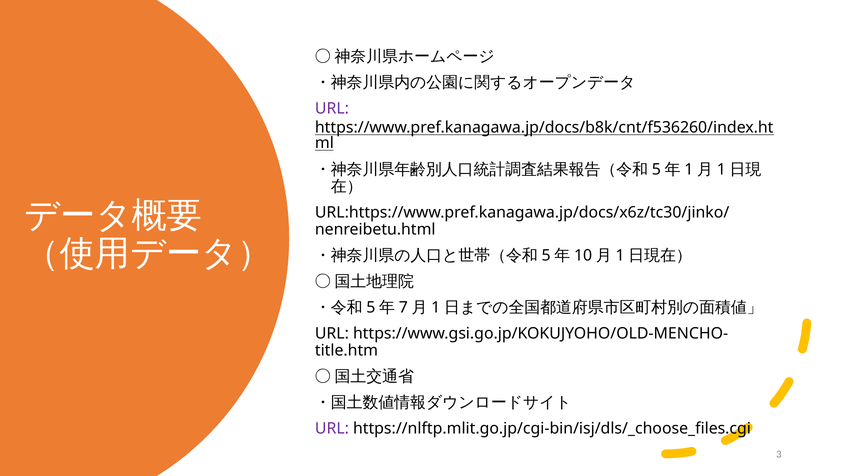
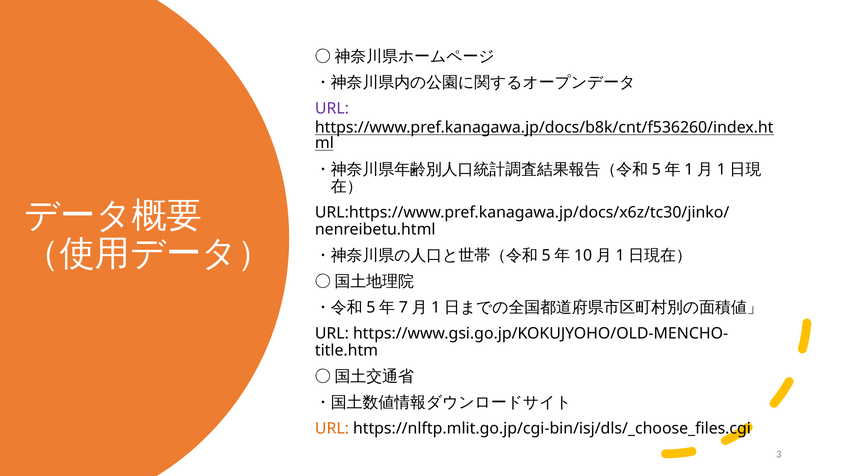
URL at (332, 428) colour: purple -> orange
